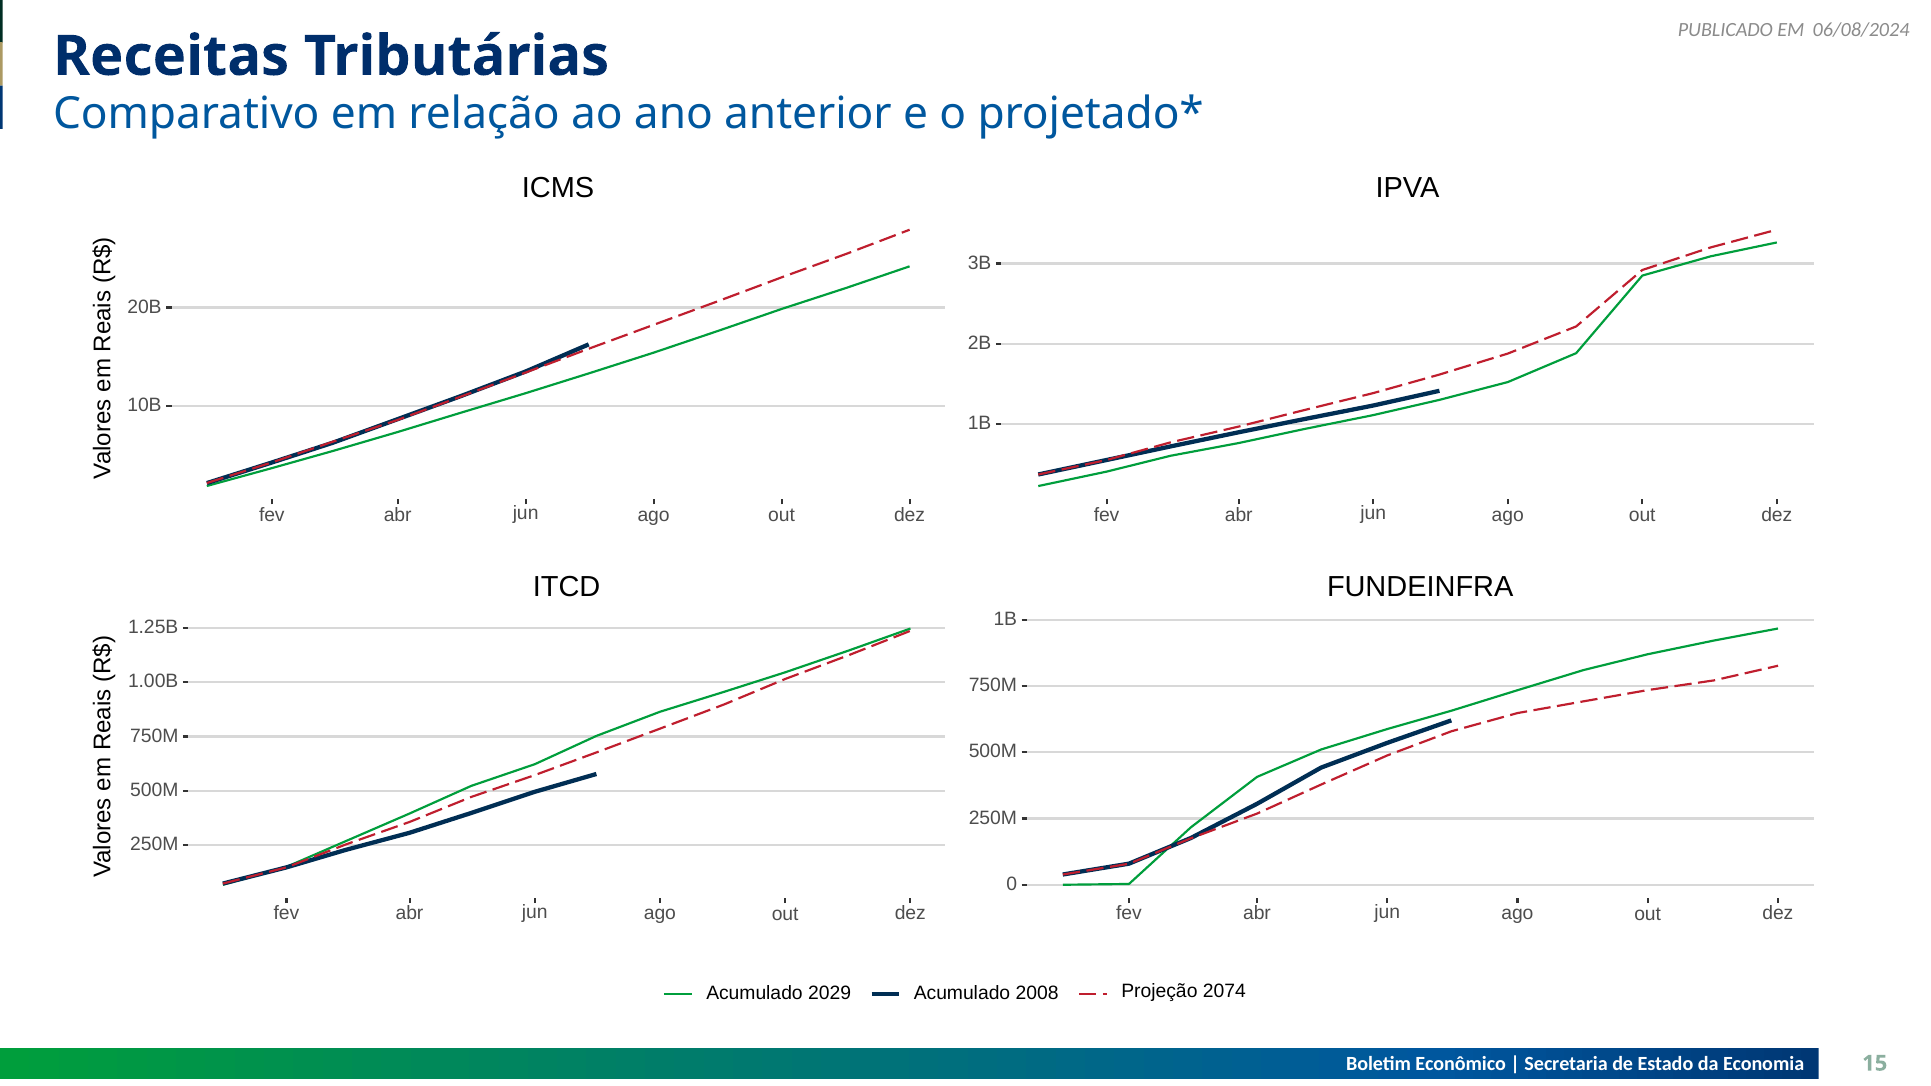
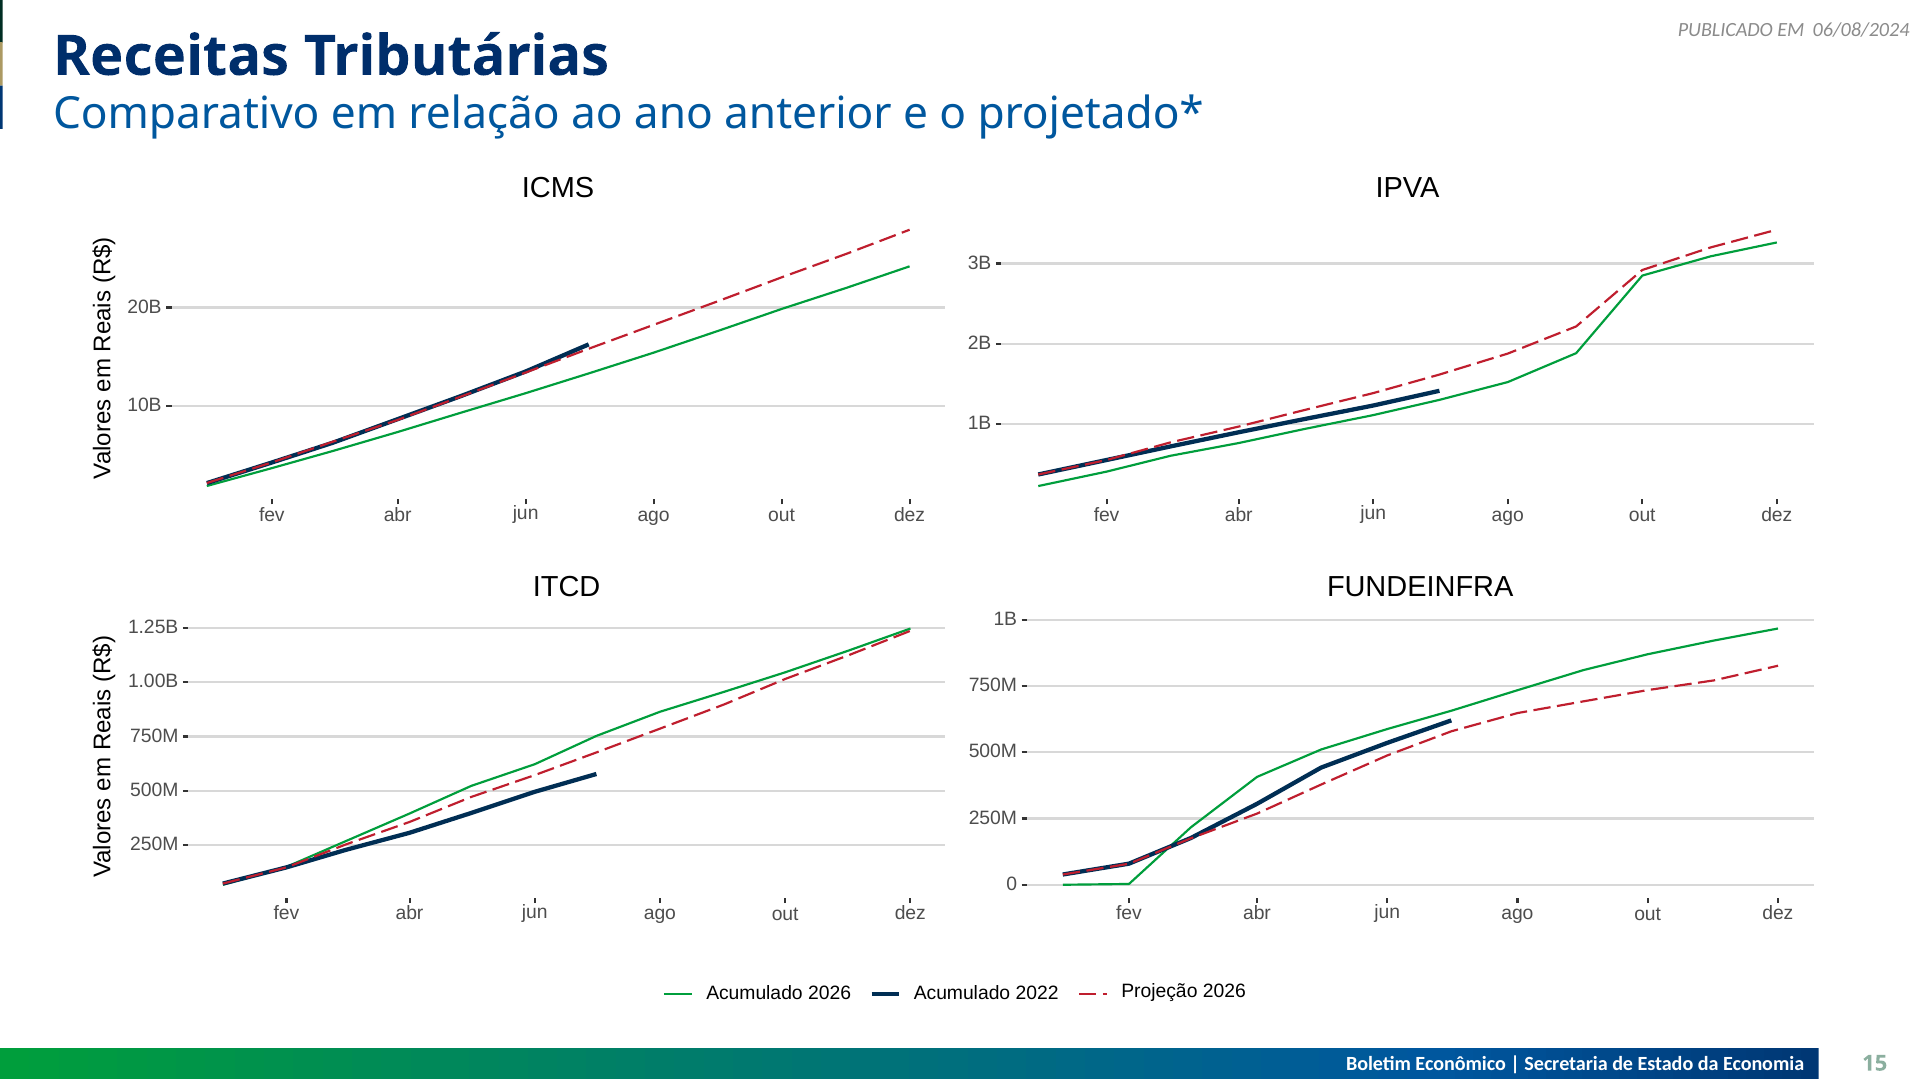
Acumulado 2029: 2029 -> 2026
2008: 2008 -> 2022
Projeção 2074: 2074 -> 2026
